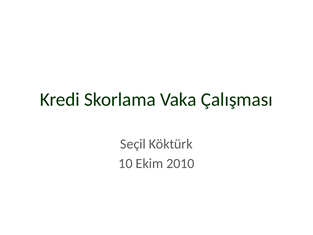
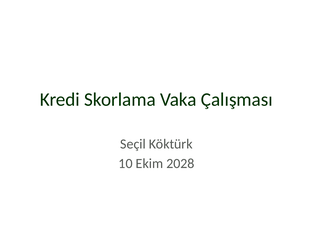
2010: 2010 -> 2028
